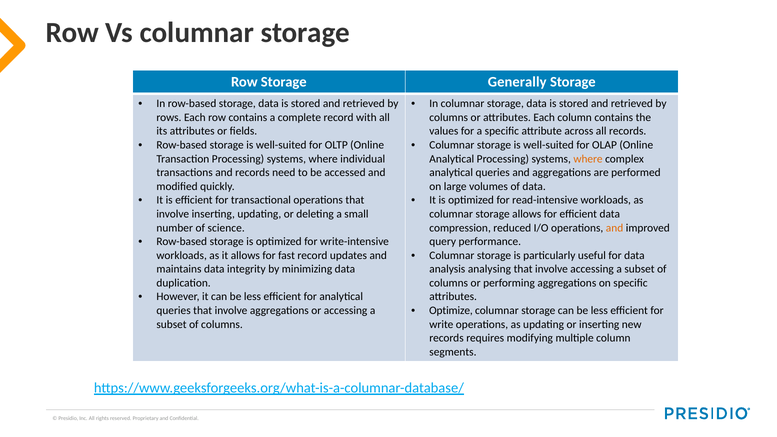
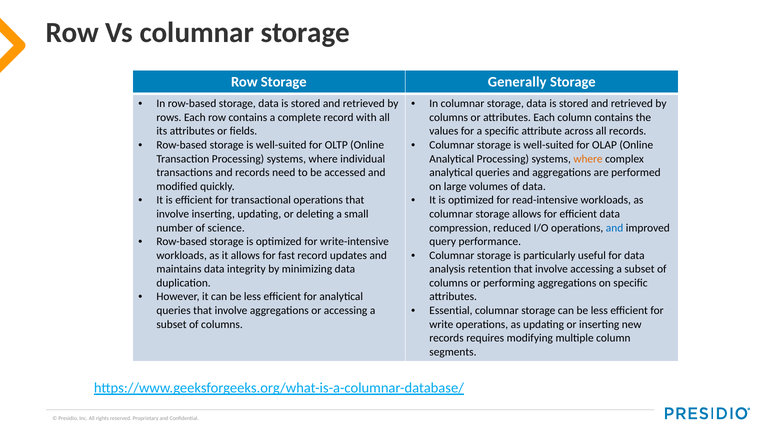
and at (615, 228) colour: orange -> blue
analysing: analysing -> retention
Optimize: Optimize -> Essential
